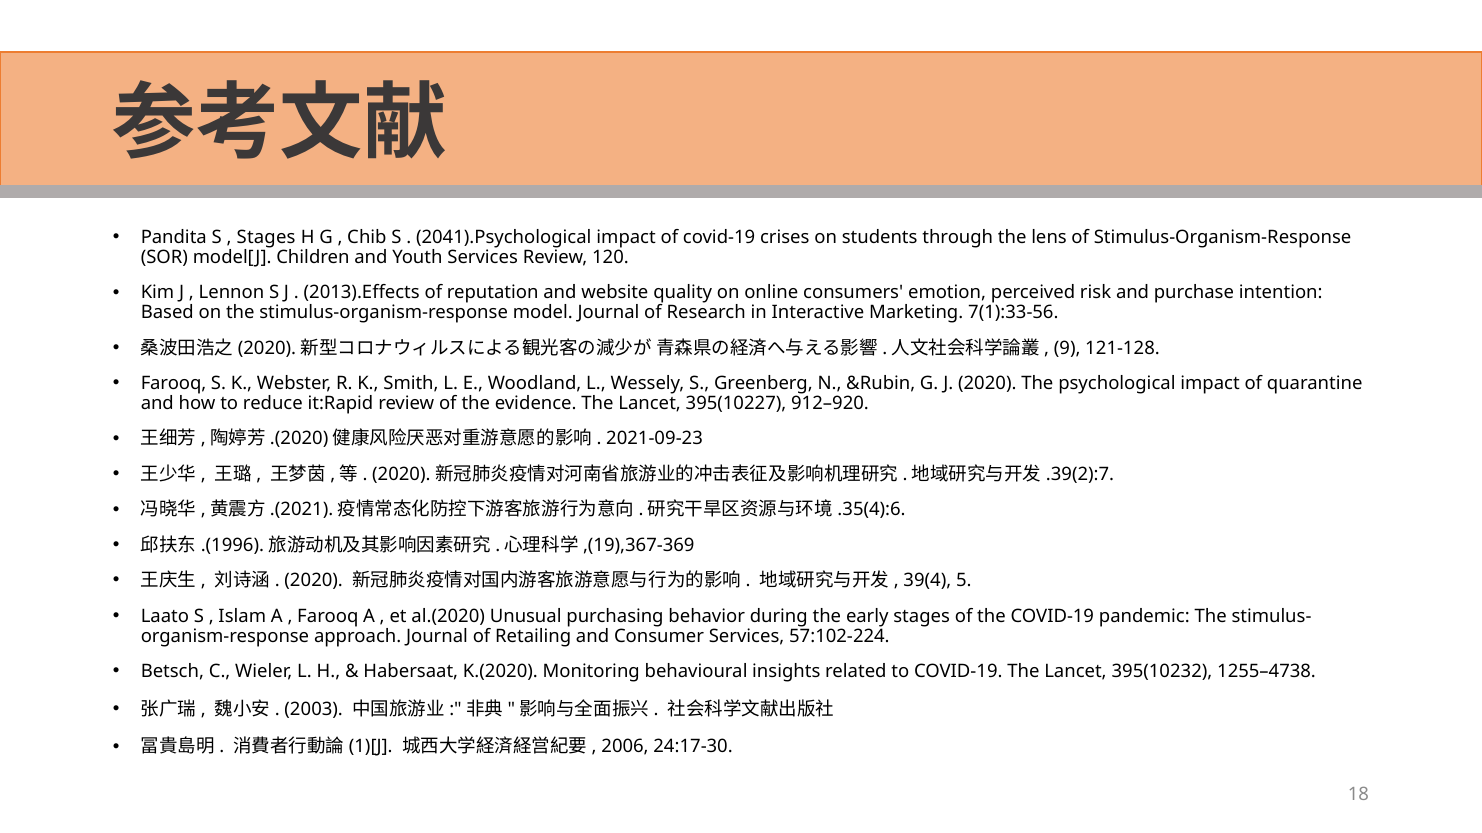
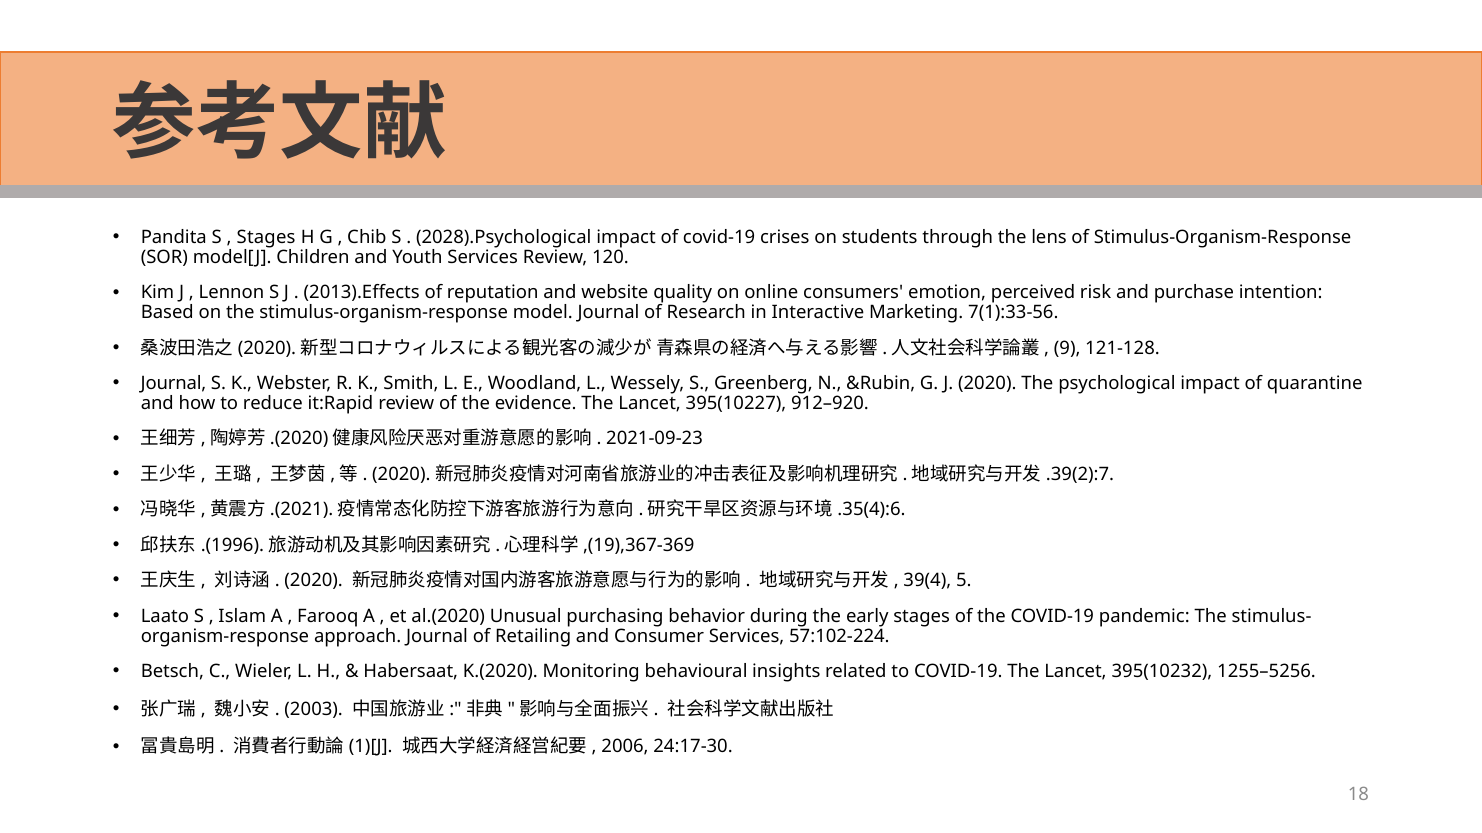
2041).Psychological: 2041).Psychological -> 2028).Psychological
Farooq at (173, 384): Farooq -> Journal
1255–4738: 1255–4738 -> 1255–5256
